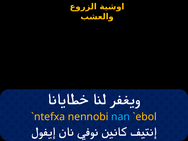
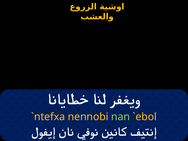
nan colour: light blue -> light green
